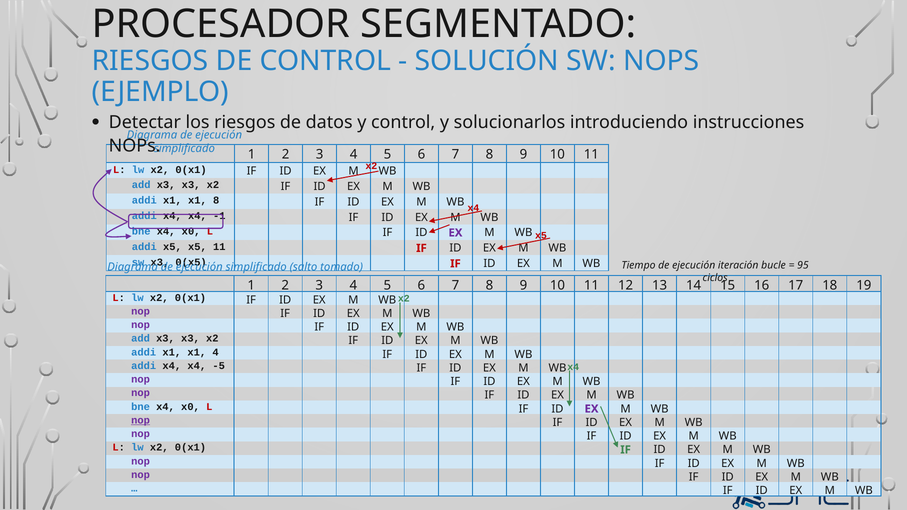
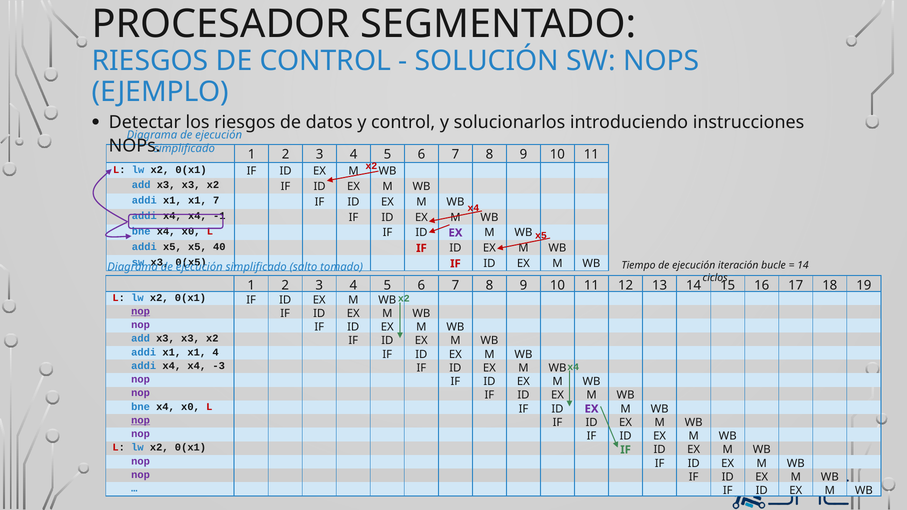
x1 8: 8 -> 7
x5 11: 11 -> 40
95 at (803, 265): 95 -> 14
nop at (141, 311) underline: none -> present
-5: -5 -> -3
